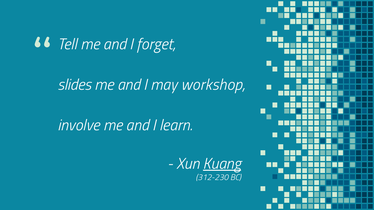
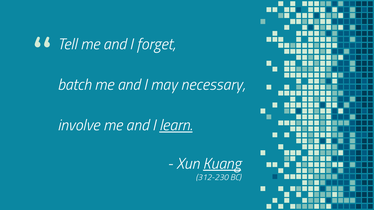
slides: slides -> batch
workshop: workshop -> necessary
learn underline: none -> present
